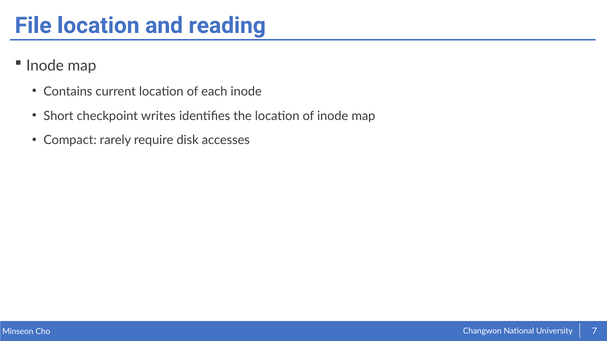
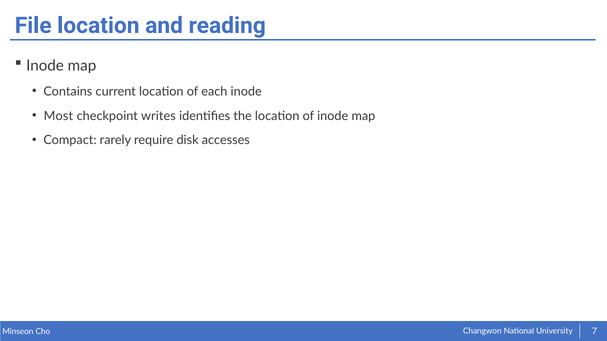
Short: Short -> Most
